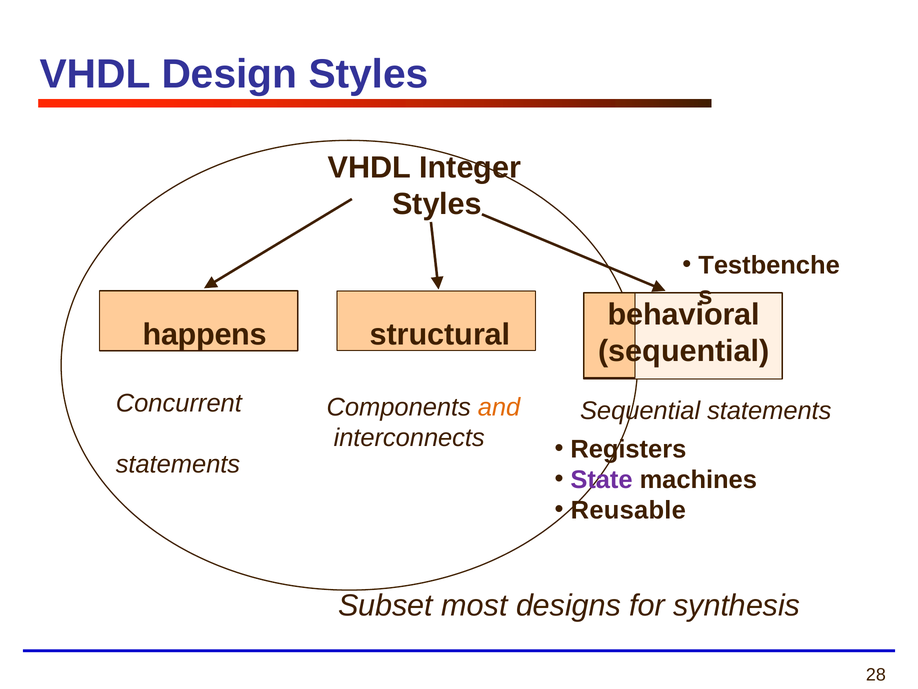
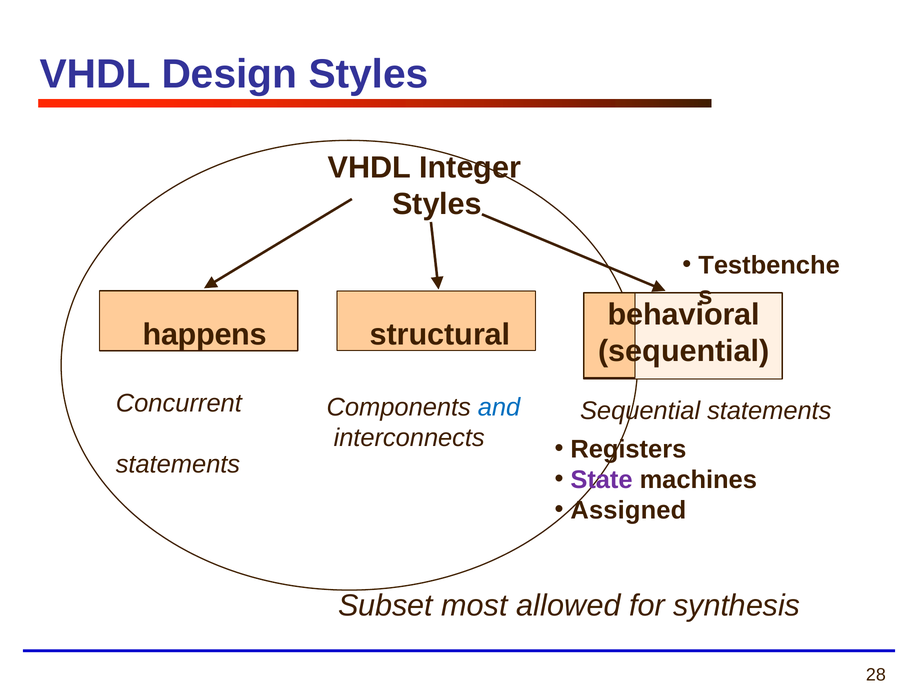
and colour: orange -> blue
Reusable: Reusable -> Assigned
designs: designs -> allowed
